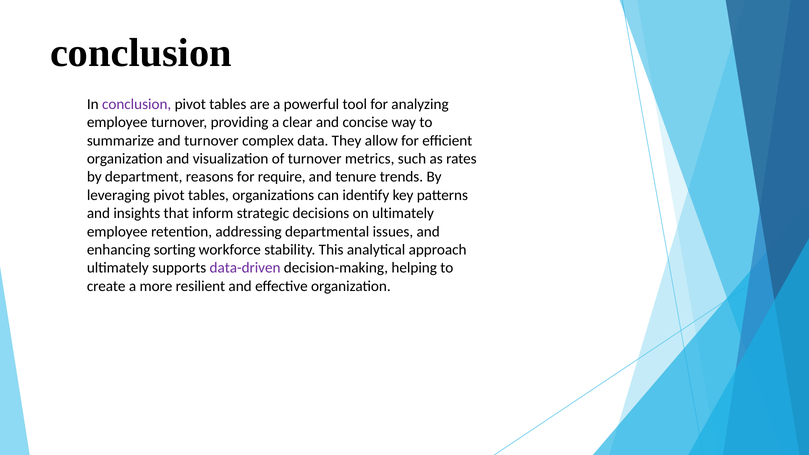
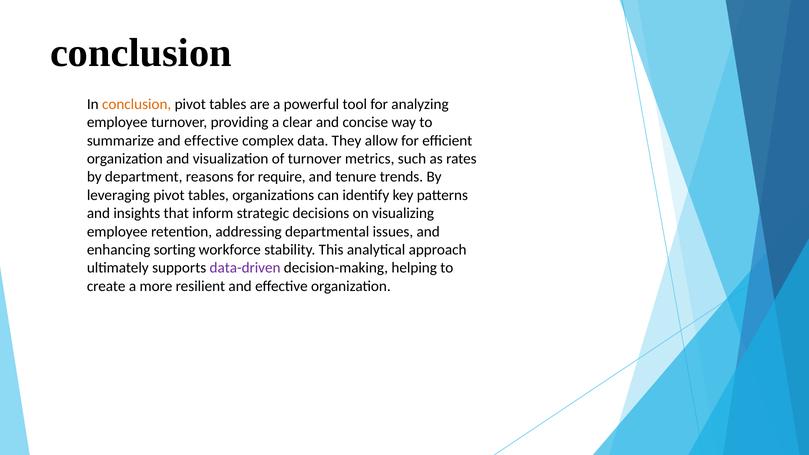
conclusion at (137, 104) colour: purple -> orange
summarize and turnover: turnover -> effective
on ultimately: ultimately -> visualizing
